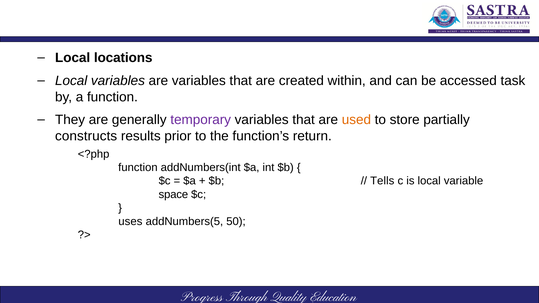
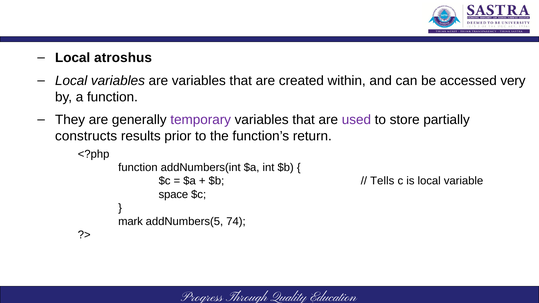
locations: locations -> atroshus
task: task -> very
used colour: orange -> purple
uses: uses -> mark
50: 50 -> 74
